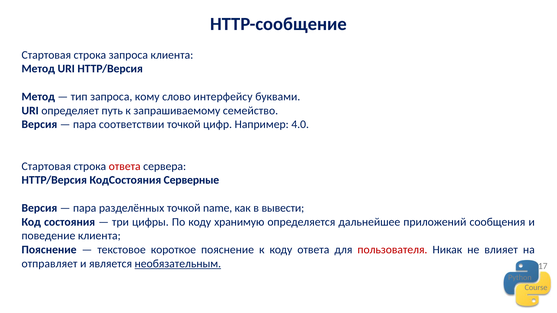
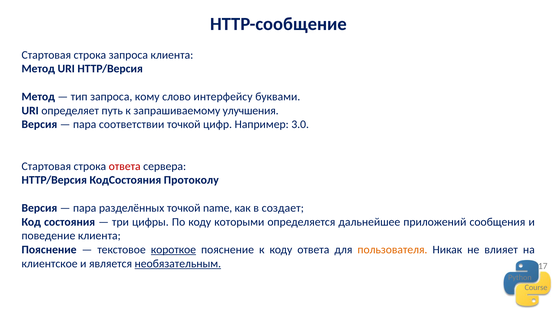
семейство: семейство -> улучшения
4.0: 4.0 -> 3.0
Серверные: Серверные -> Протоколу
вывести: вывести -> создает
хранимую: хранимую -> которыми
короткое underline: none -> present
пользователя colour: red -> orange
отправляет: отправляет -> клиентское
